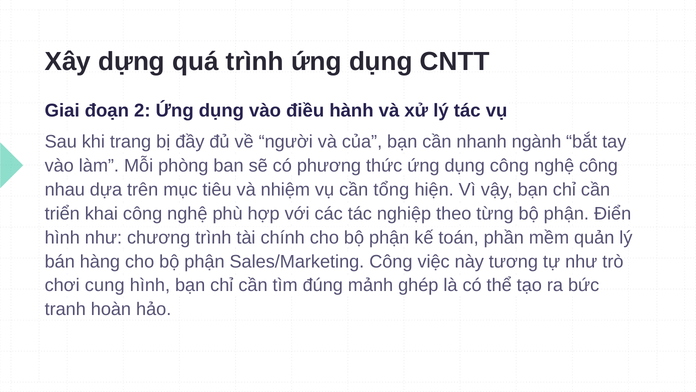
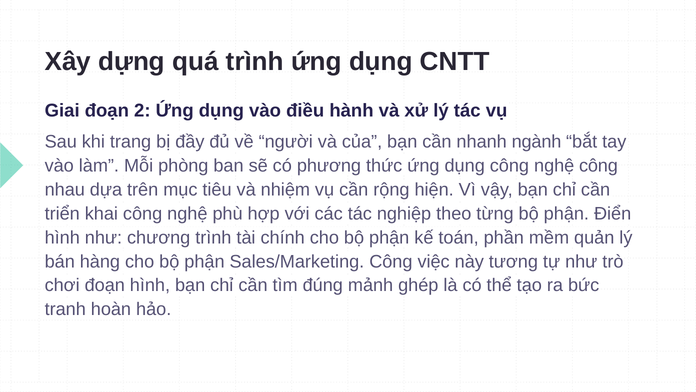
tổng: tổng -> rộng
chơi cung: cung -> đoạn
